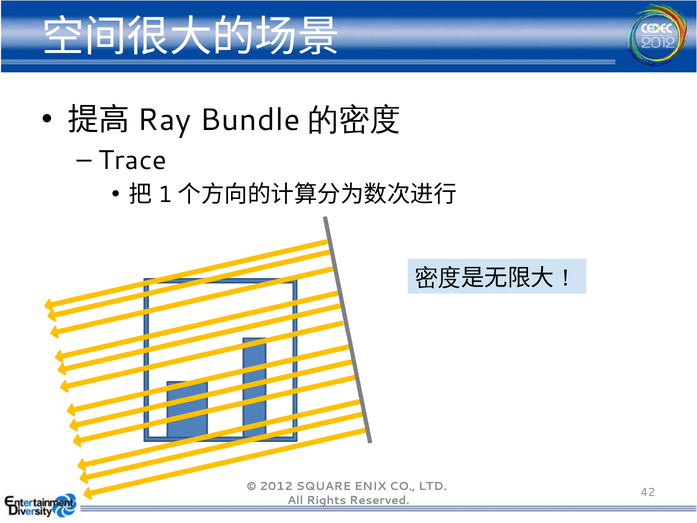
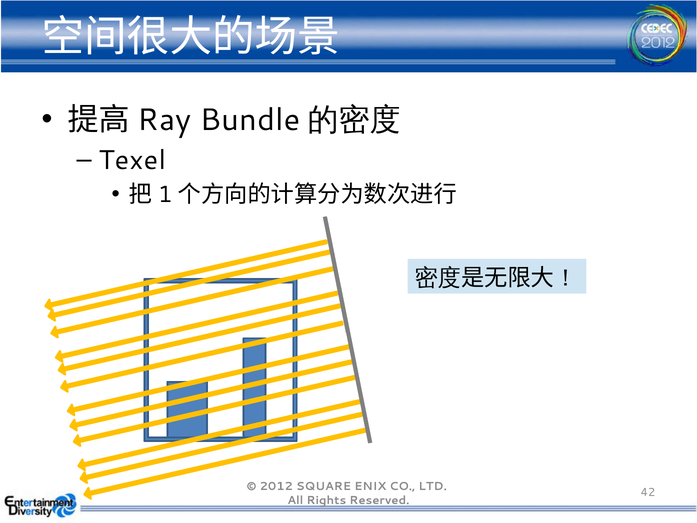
Trace: Trace -> Texel
